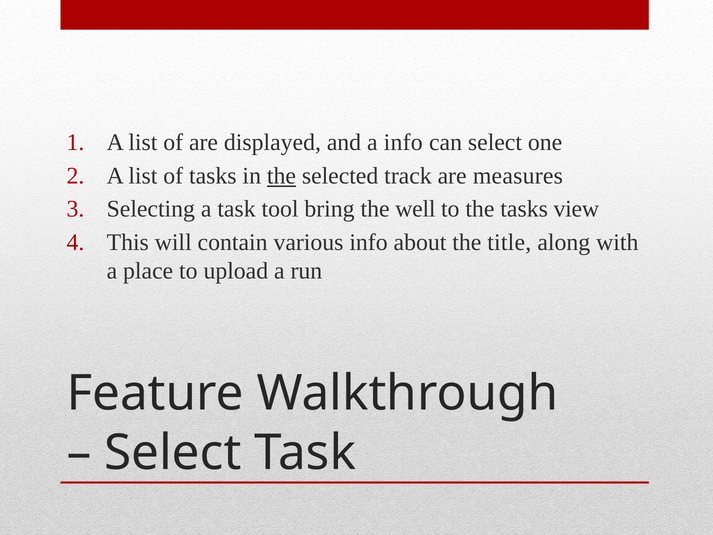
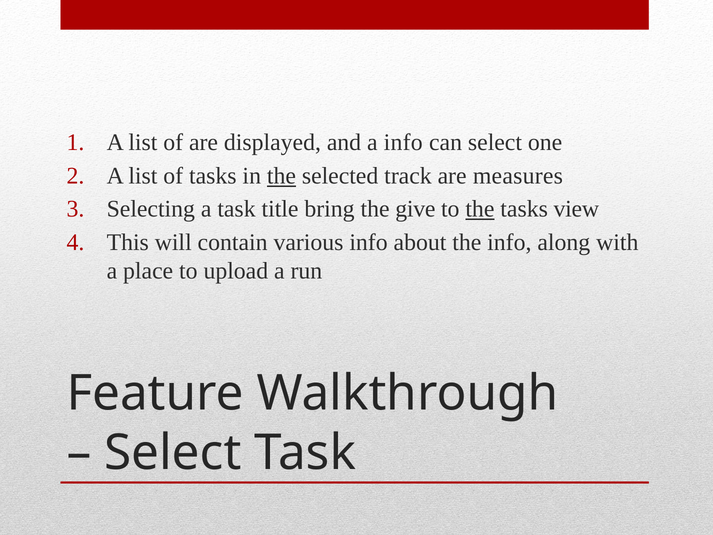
tool: tool -> title
well: well -> give
the at (480, 209) underline: none -> present
the title: title -> info
